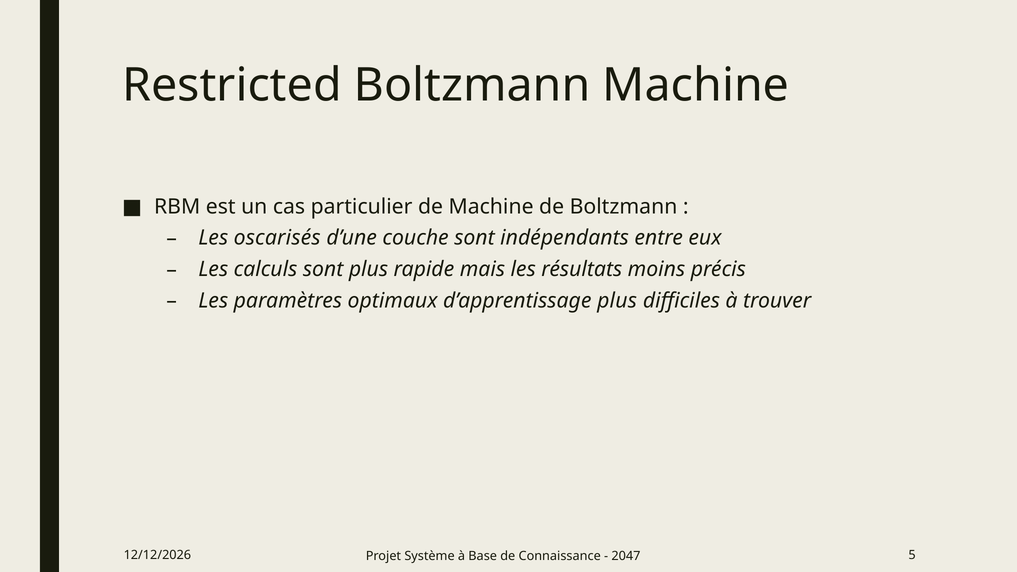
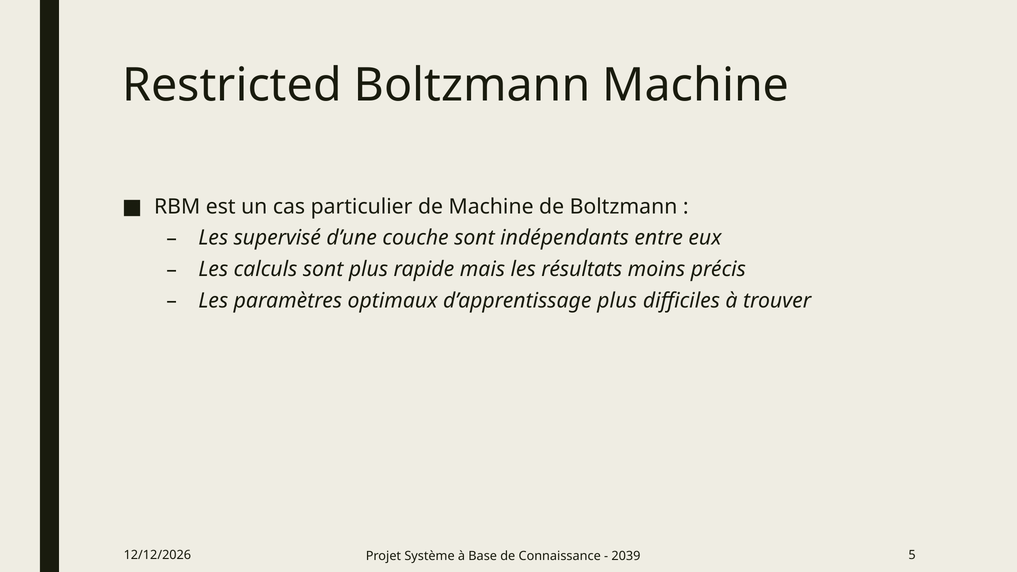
oscarisés: oscarisés -> supervisé
2047: 2047 -> 2039
